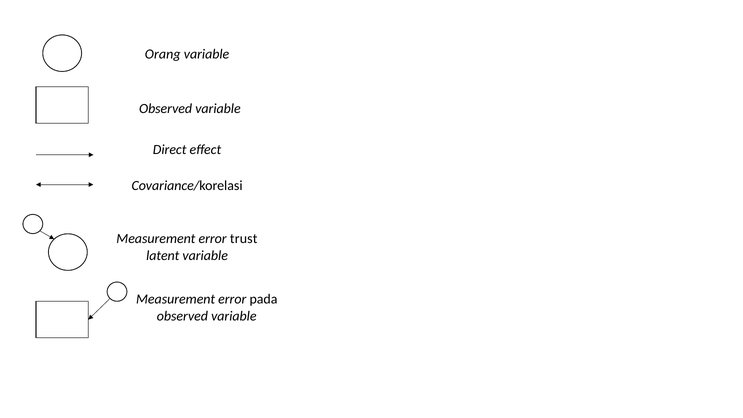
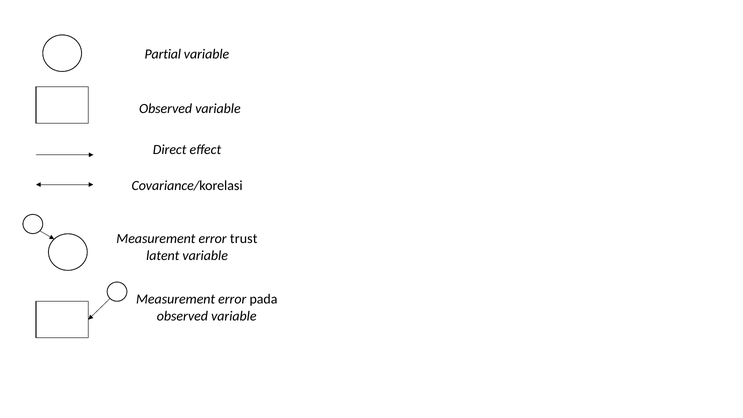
Orang: Orang -> Partial
